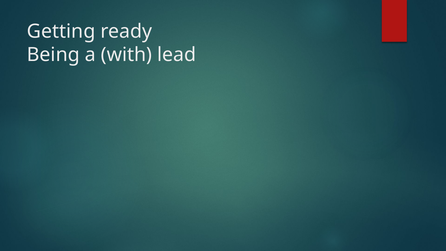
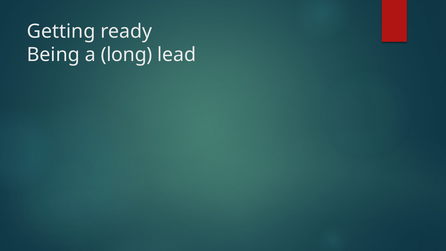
with: with -> long
